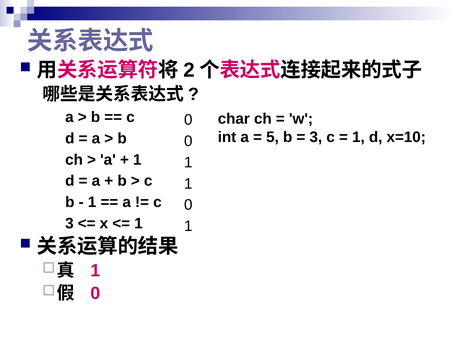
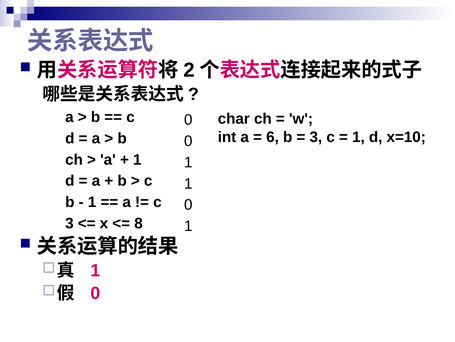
5: 5 -> 6
1 at (138, 223): 1 -> 8
